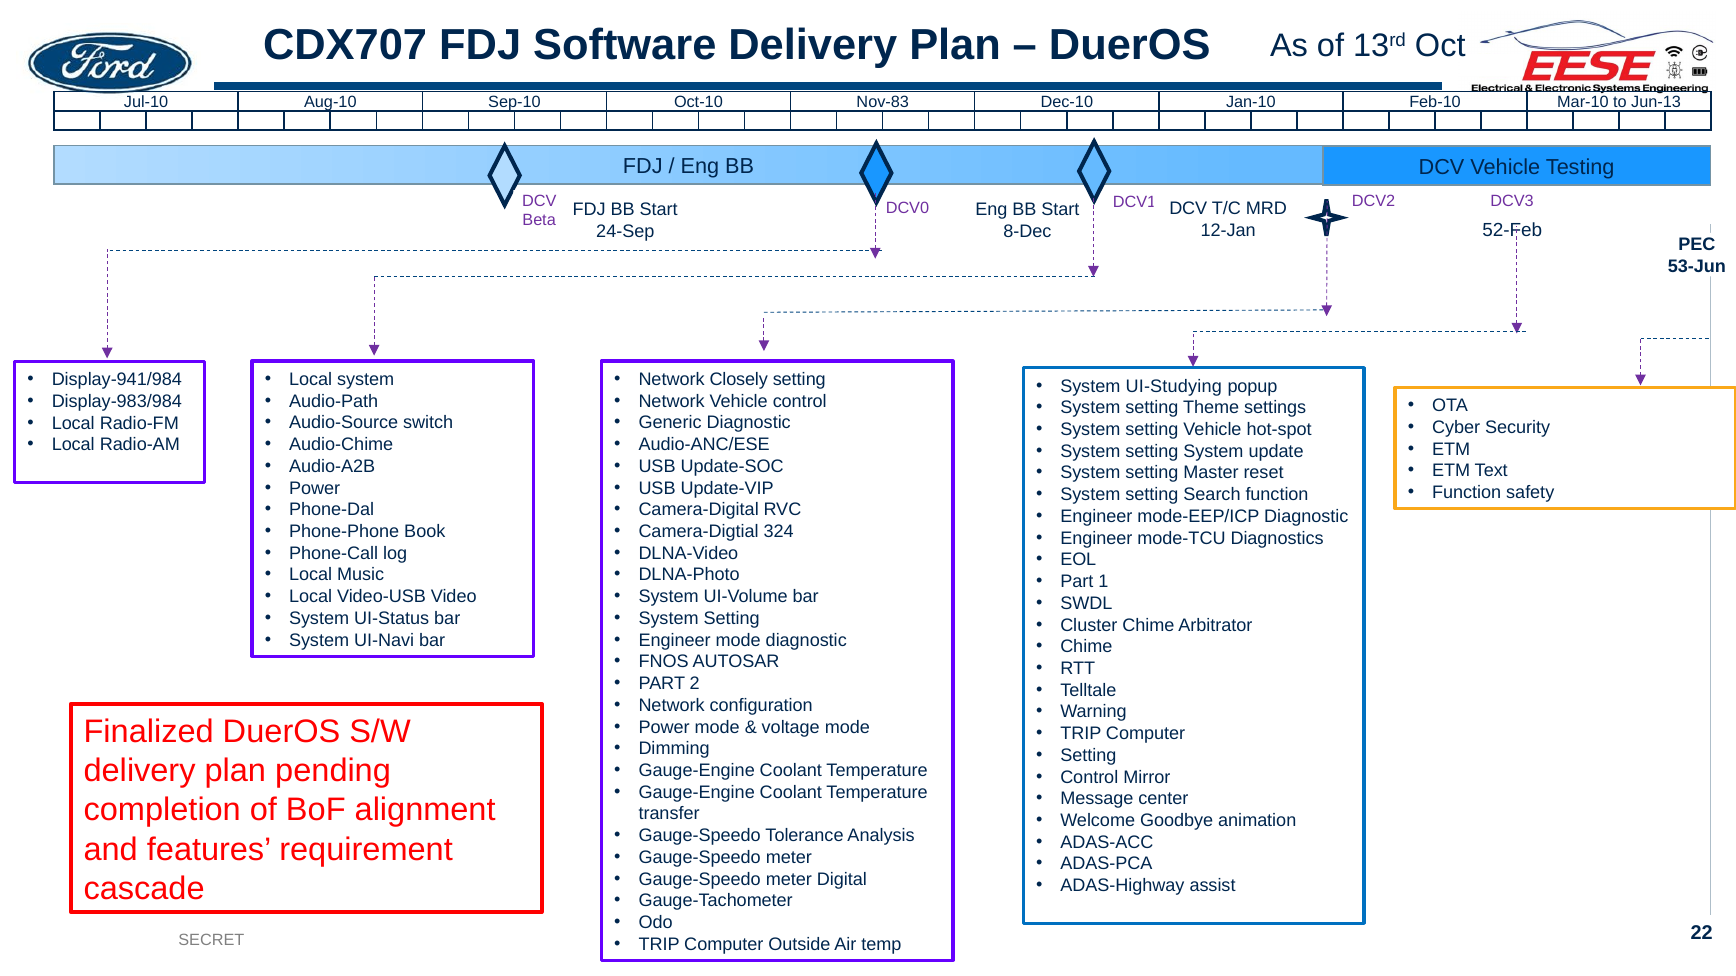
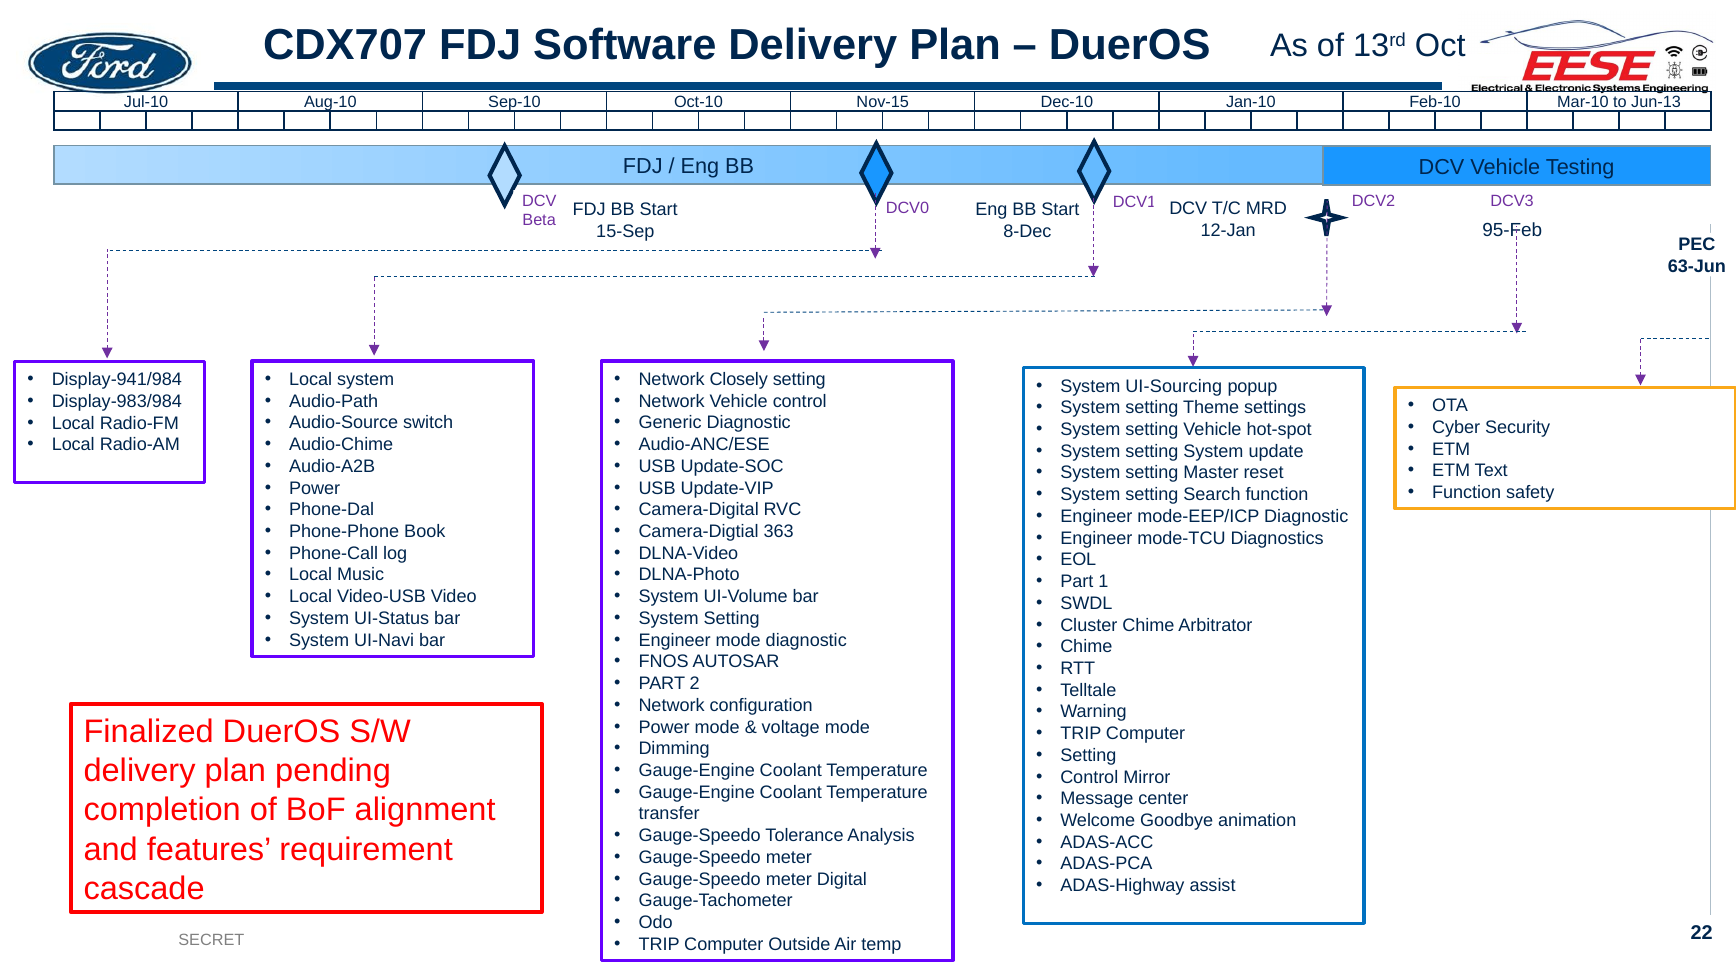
Nov-83: Nov-83 -> Nov-15
52-Feb: 52-Feb -> 95-Feb
24-Sep: 24-Sep -> 15-Sep
53-Jun: 53-Jun -> 63-Jun
UI-Studying: UI-Studying -> UI-Sourcing
324: 324 -> 363
